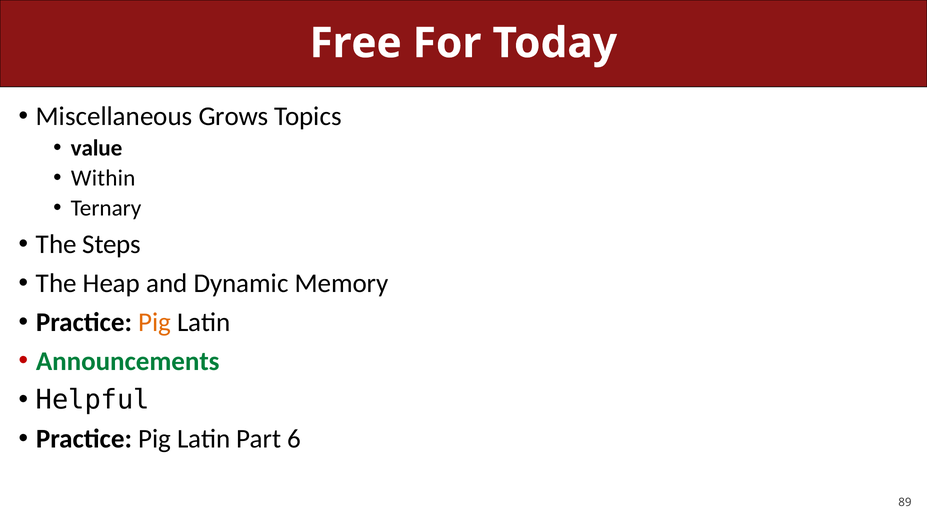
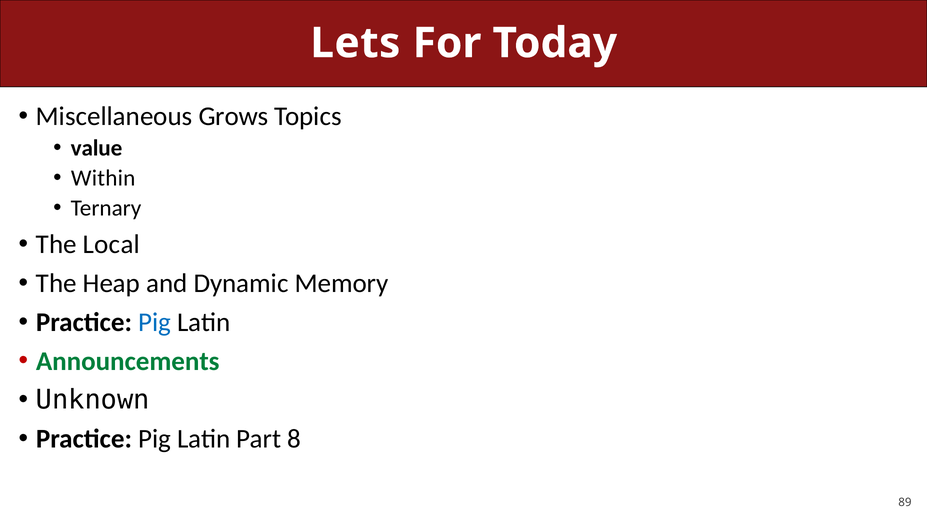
Free: Free -> Lets
Steps: Steps -> Local
Pig at (155, 323) colour: orange -> blue
Helpful: Helpful -> Unknown
6: 6 -> 8
